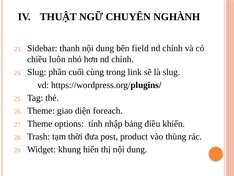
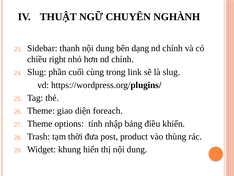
field: field -> dạng
luôn: luôn -> right
